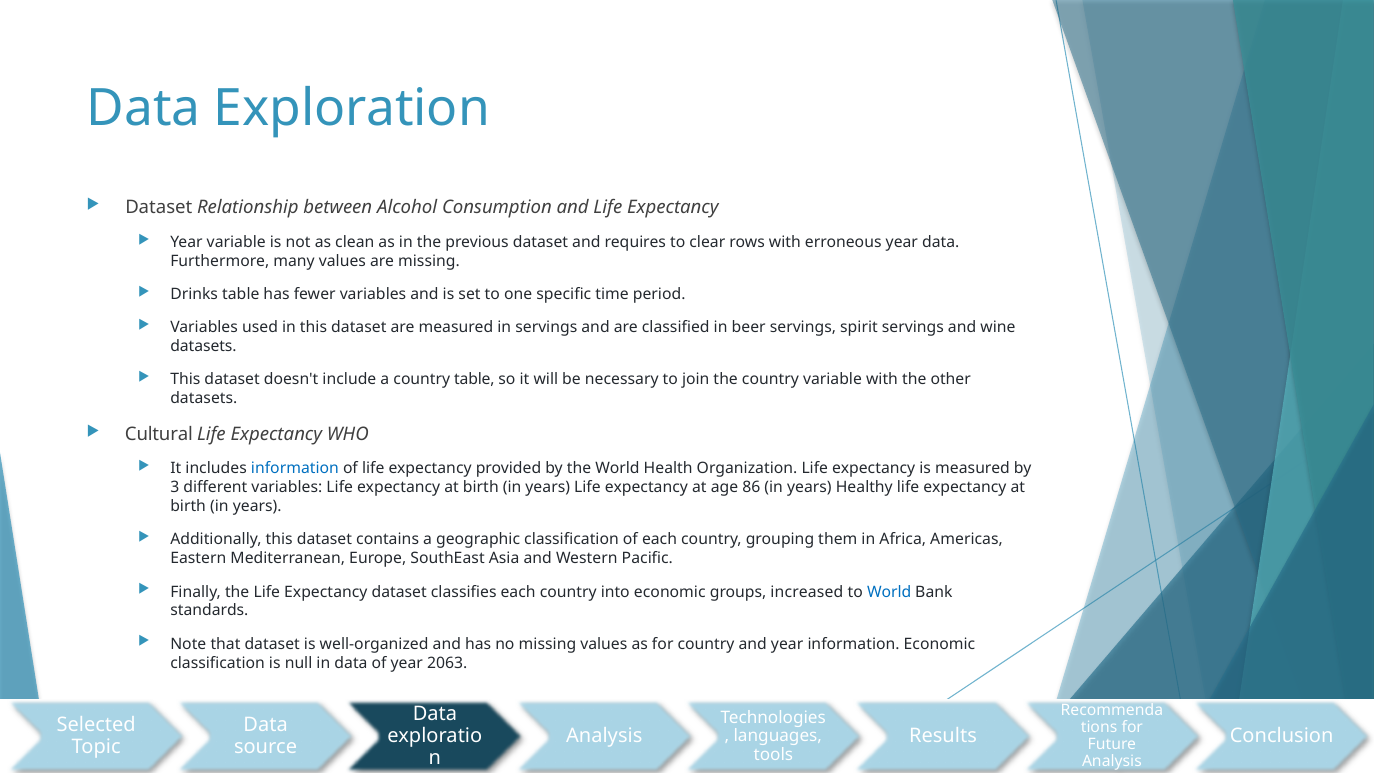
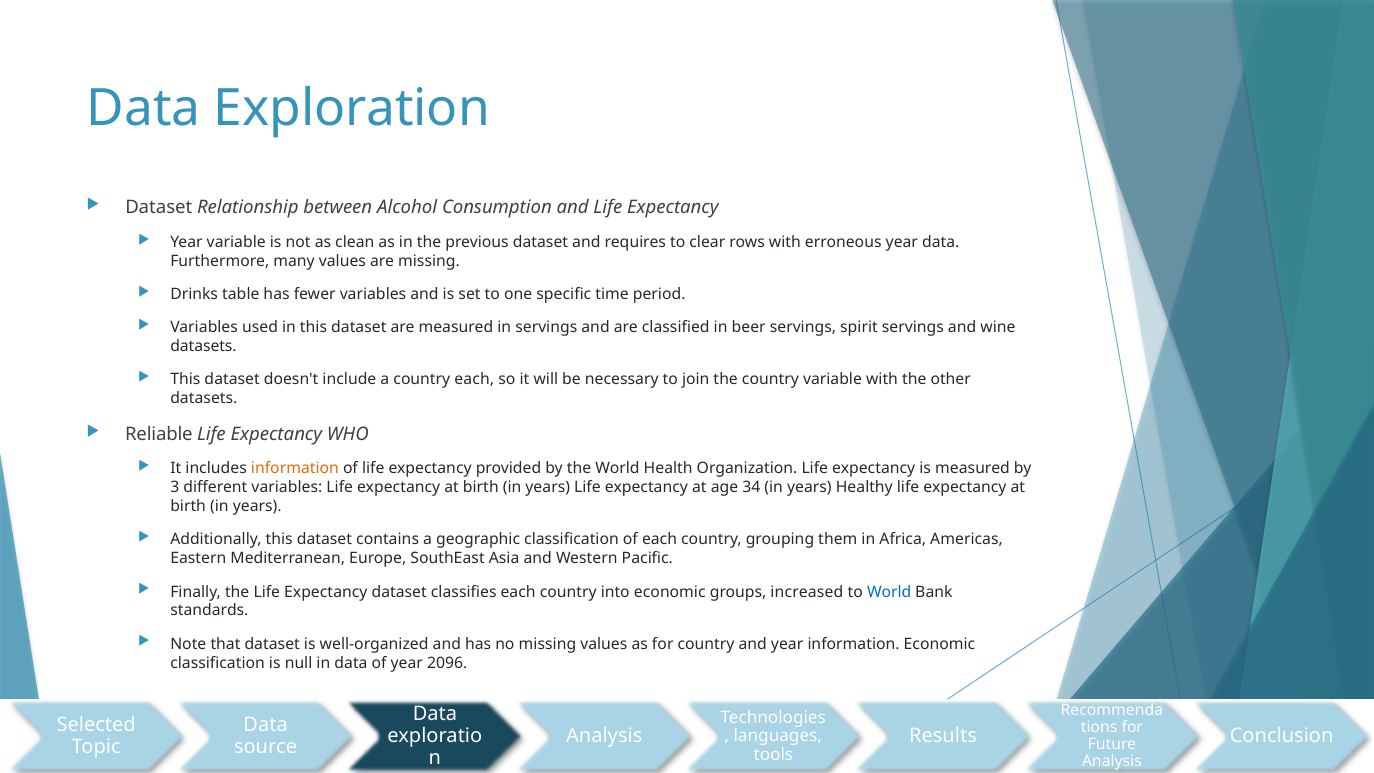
country table: table -> each
Cultural: Cultural -> Reliable
information at (295, 469) colour: blue -> orange
86: 86 -> 34
2063: 2063 -> 2096
